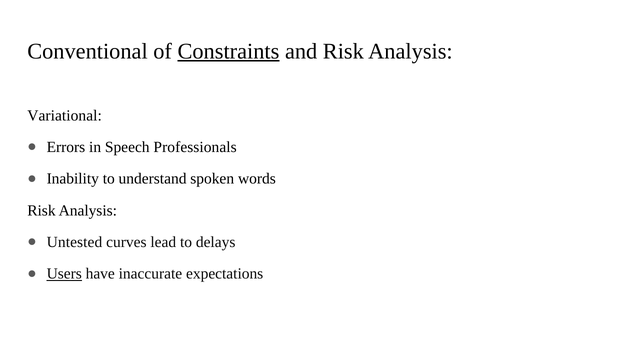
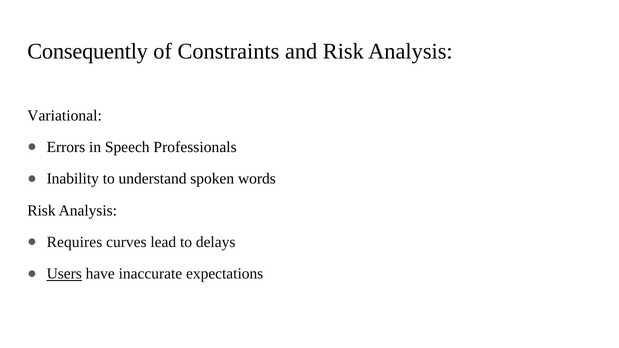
Conventional: Conventional -> Consequently
Constraints underline: present -> none
Untested: Untested -> Requires
